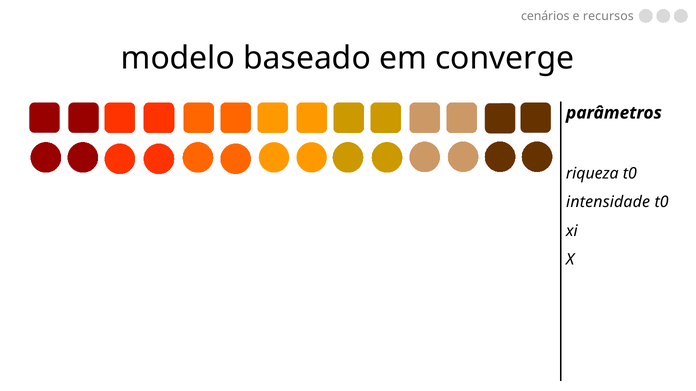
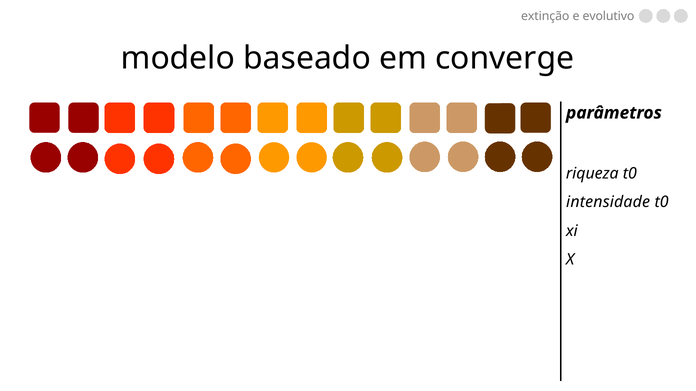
cenários: cenários -> extinção
recursos: recursos -> evolutivo
